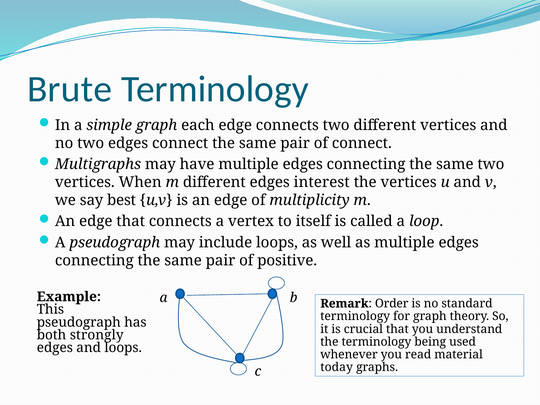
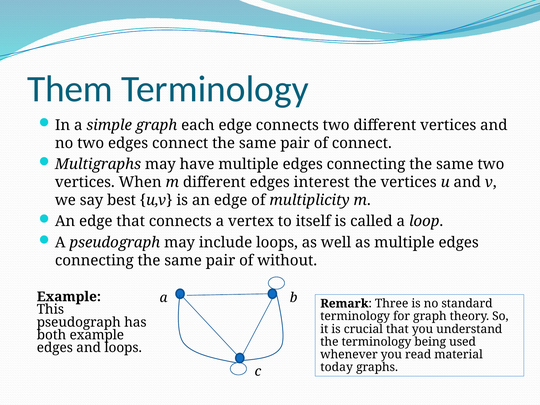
Brute: Brute -> Them
positive: positive -> without
Order: Order -> Three
both strongly: strongly -> example
